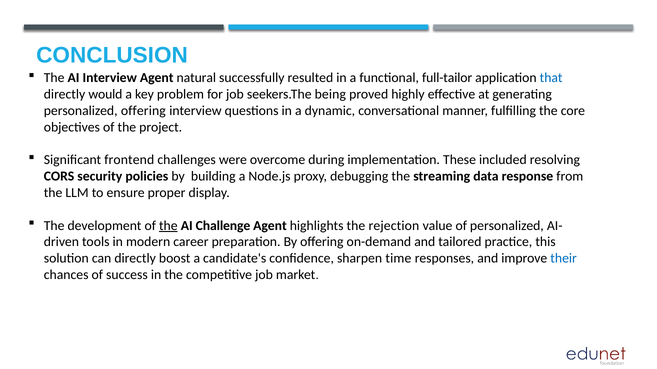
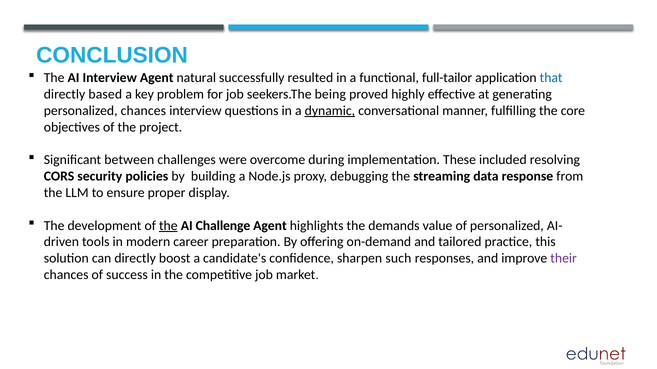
would: would -> based
personalized offering: offering -> chances
dynamic underline: none -> present
frontend: frontend -> between
rejection: rejection -> demands
time: time -> such
their colour: blue -> purple
